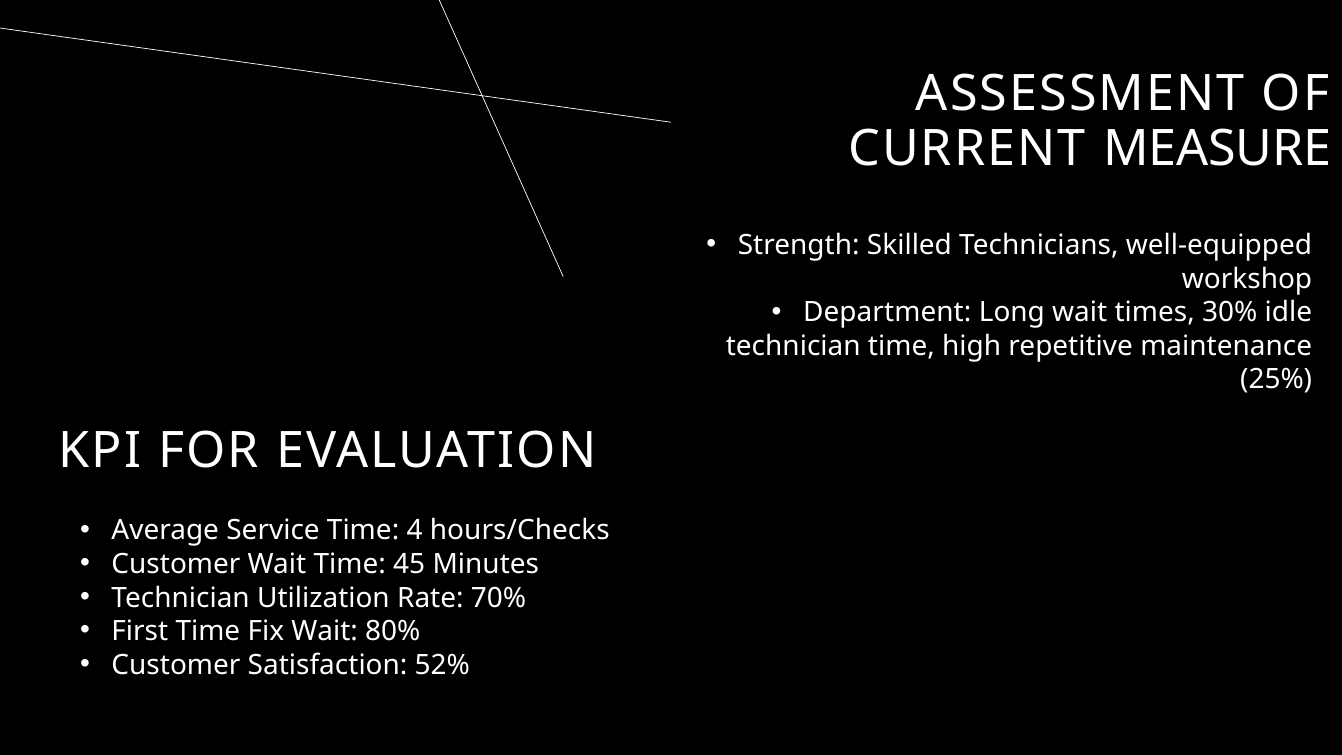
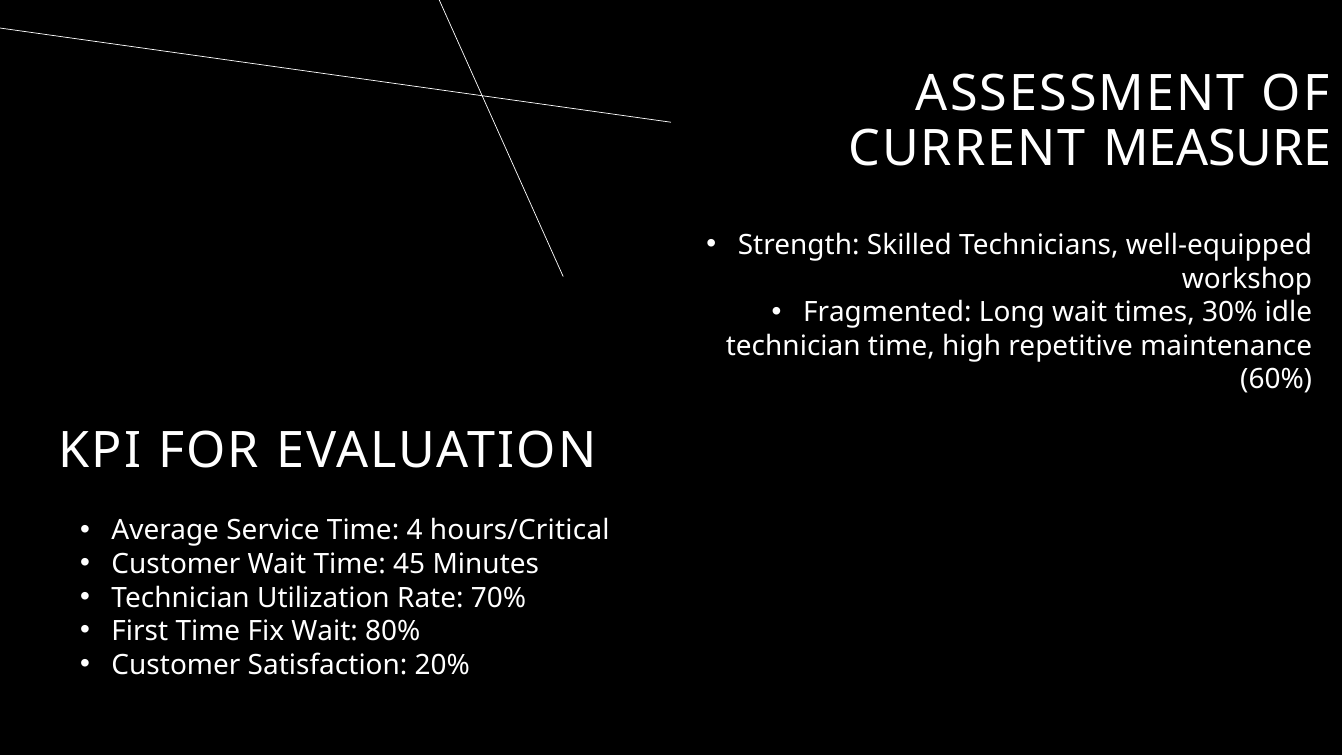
Department: Department -> Fragmented
25%: 25% -> 60%
hours/Checks: hours/Checks -> hours/Critical
52%: 52% -> 20%
